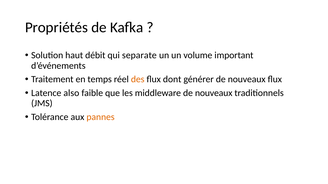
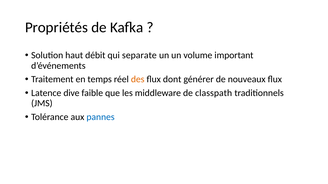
also: also -> dive
middleware de nouveaux: nouveaux -> classpath
pannes colour: orange -> blue
